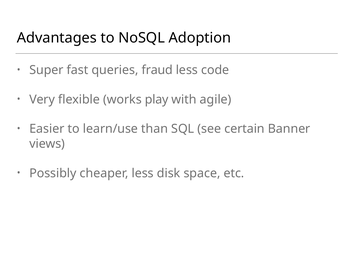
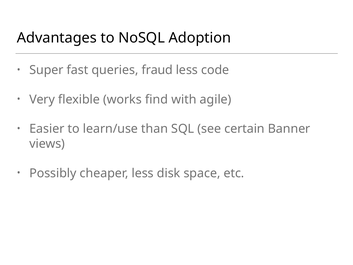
play: play -> find
